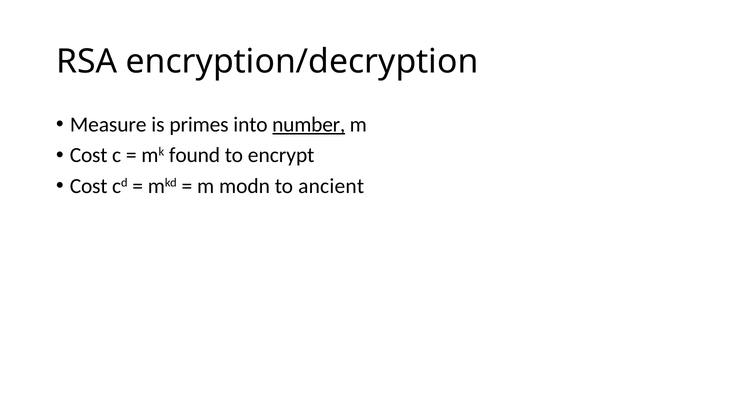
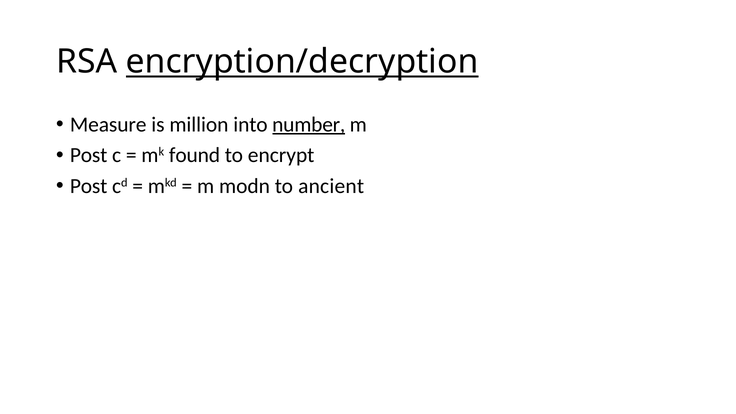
encryption/decryption underline: none -> present
primes: primes -> million
Cost at (89, 155): Cost -> Post
Cost at (89, 186): Cost -> Post
